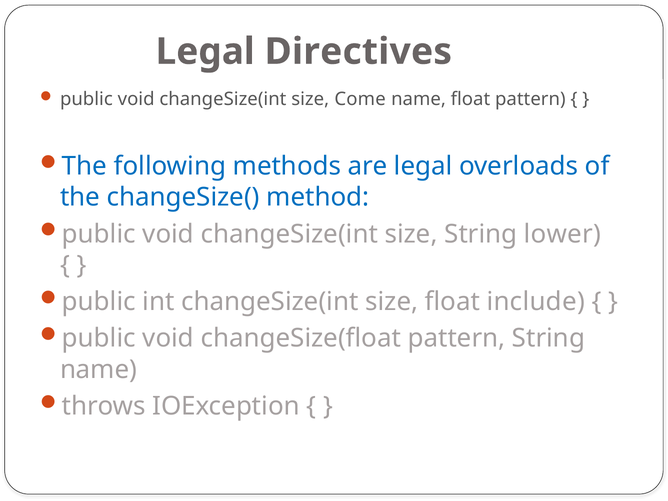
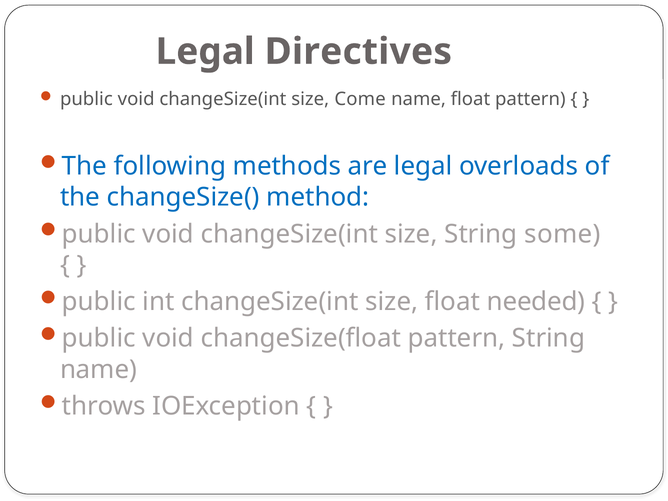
lower: lower -> some
include: include -> needed
